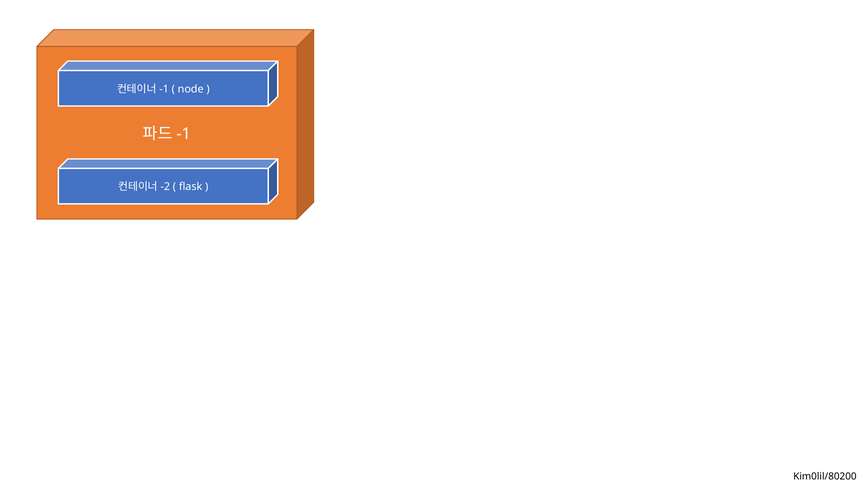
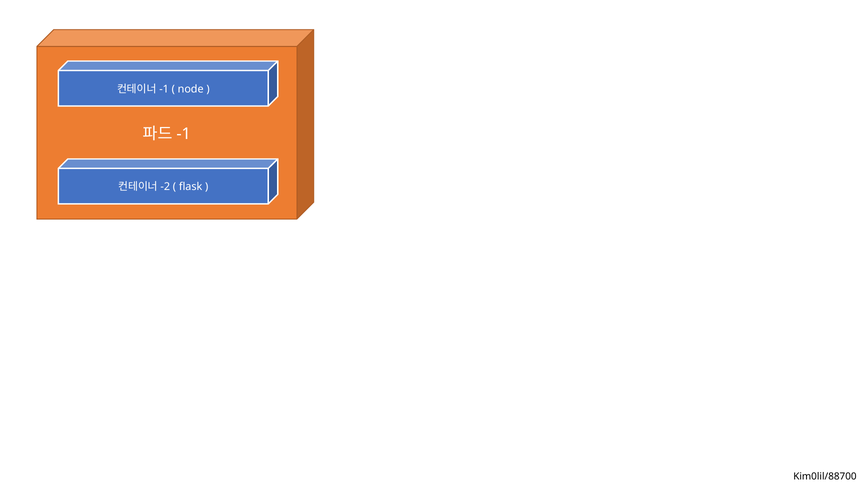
Kim0lil/80200: Kim0lil/80200 -> Kim0lil/88700
